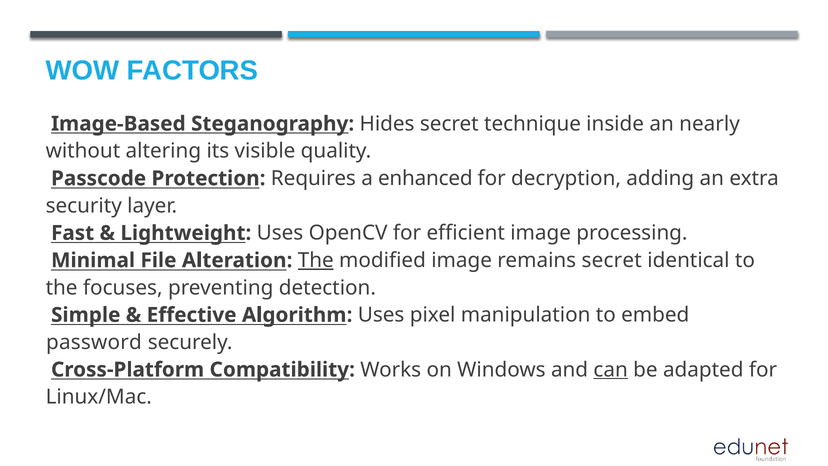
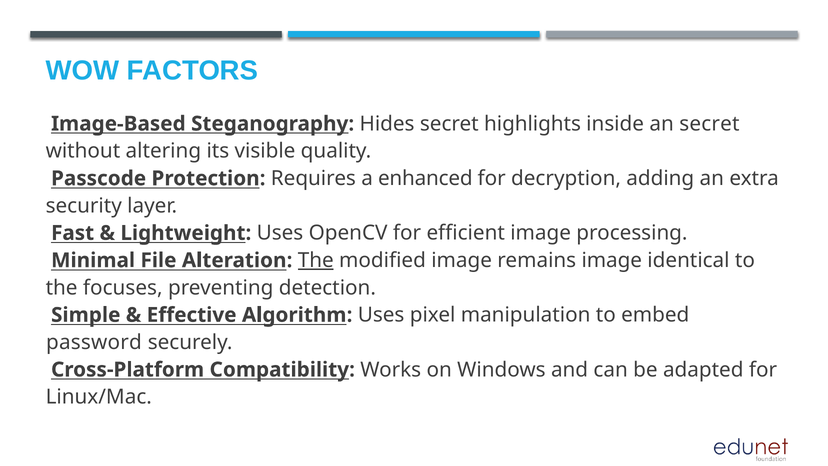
technique: technique -> highlights
an nearly: nearly -> secret
remains secret: secret -> image
can underline: present -> none
